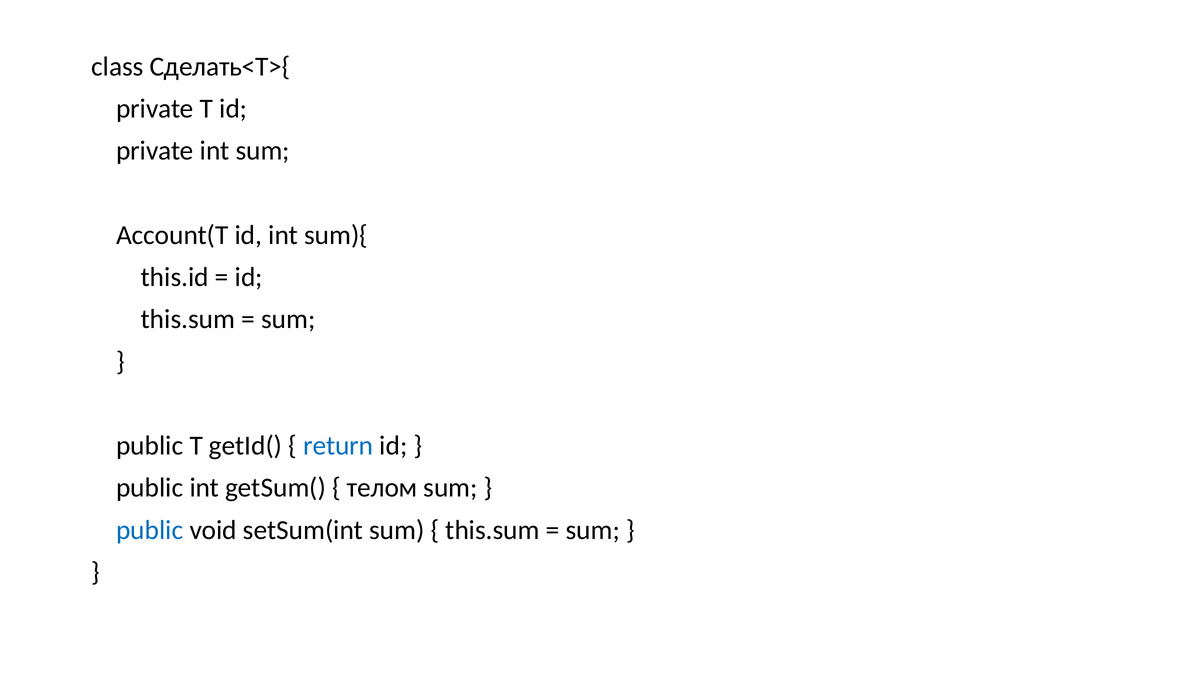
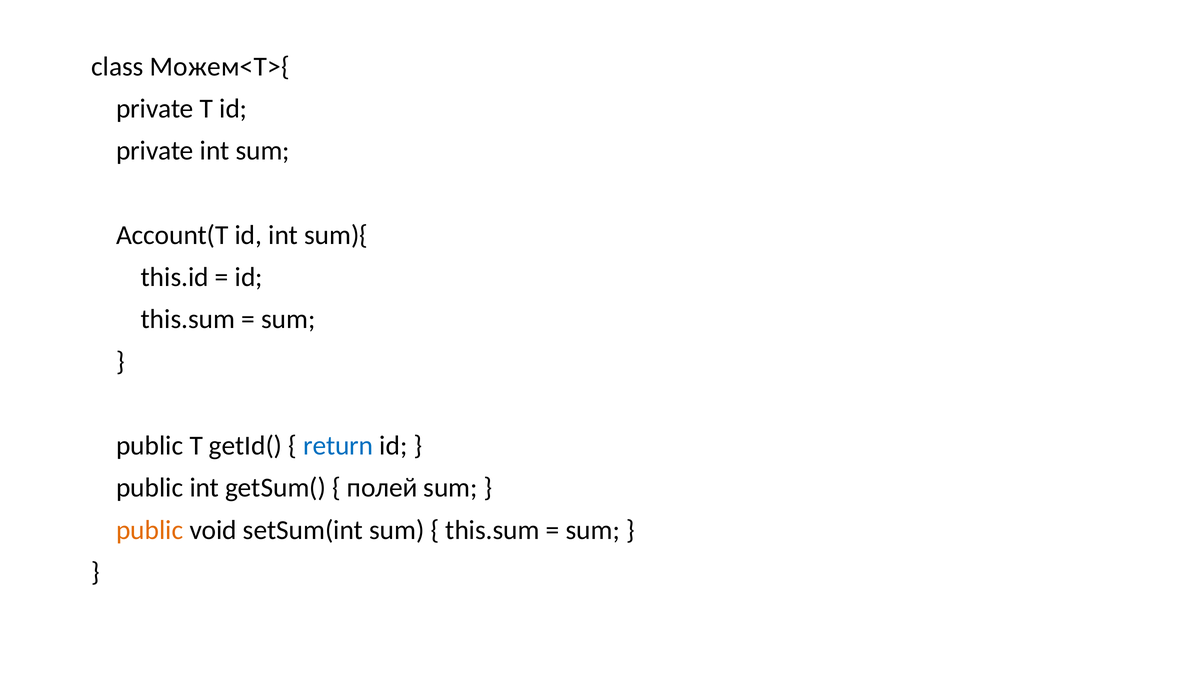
Сделать<T>{: Сделать<T>{ -> Можем<T>{
телом: телом -> полей
public at (150, 530) colour: blue -> orange
